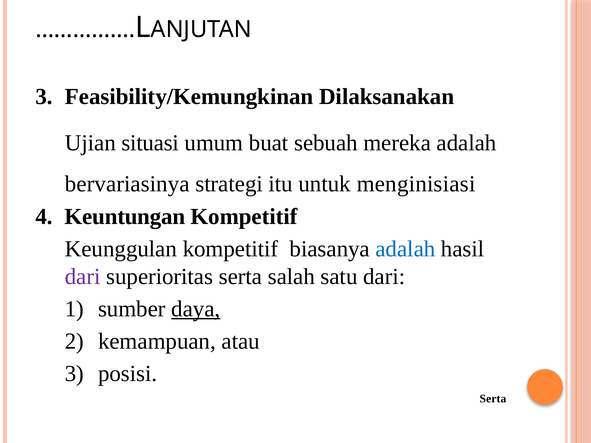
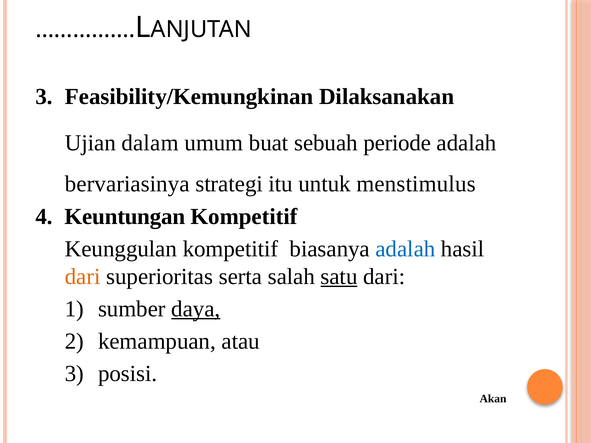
situasi: situasi -> dalam
mereka: mereka -> periode
menginisiasi: menginisiasi -> menstimulus
dari at (83, 277) colour: purple -> orange
satu underline: none -> present
Serta at (493, 399): Serta -> Akan
